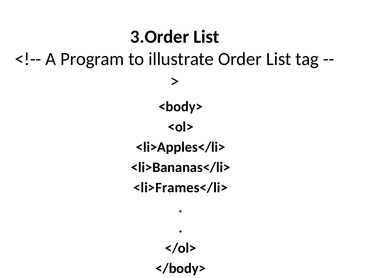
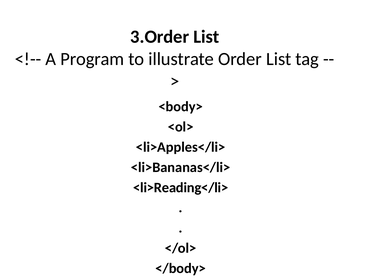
<li>Frames</li>: <li>Frames</li> -> <li>Reading</li>
